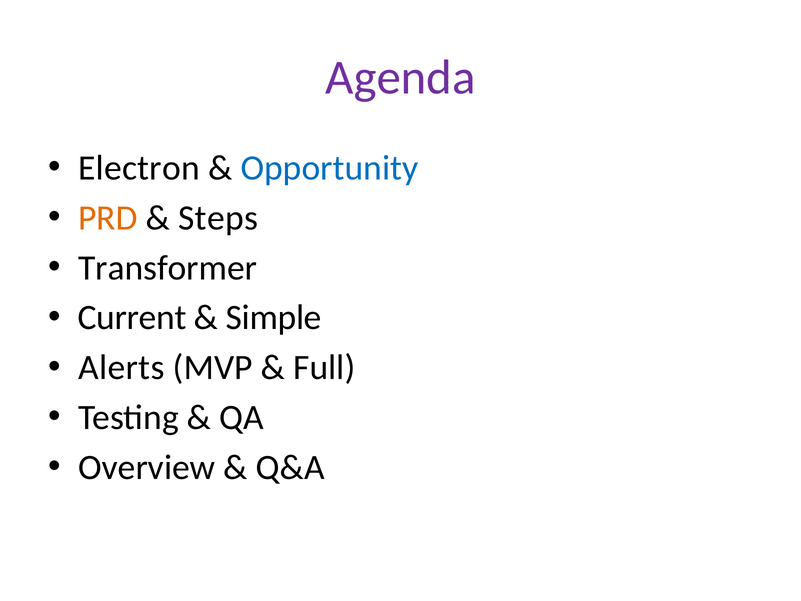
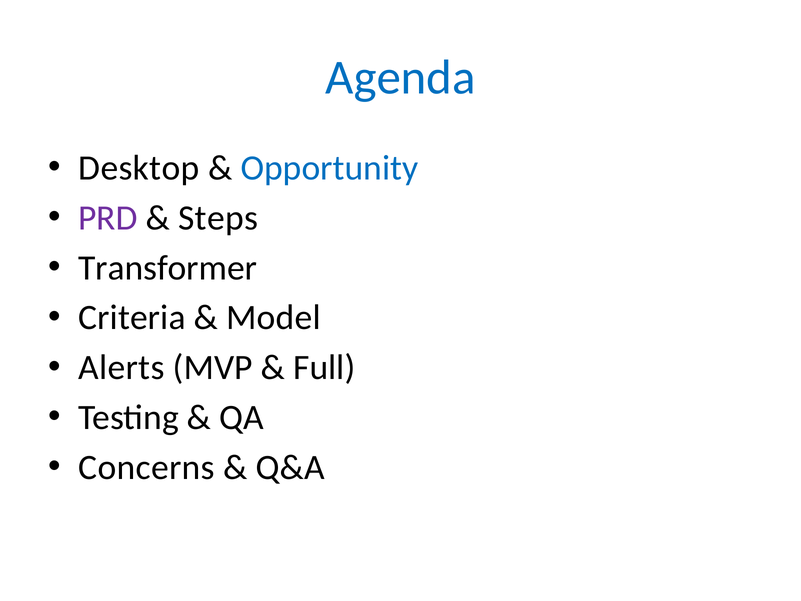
Agenda colour: purple -> blue
Electron: Electron -> Desktop
PRD colour: orange -> purple
Current: Current -> Criteria
Simple: Simple -> Model
Overview: Overview -> Concerns
